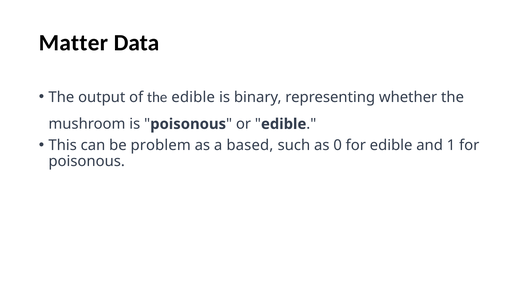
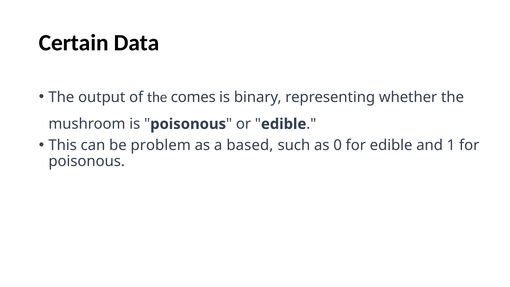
Matter: Matter -> Certain
the edible: edible -> comes
